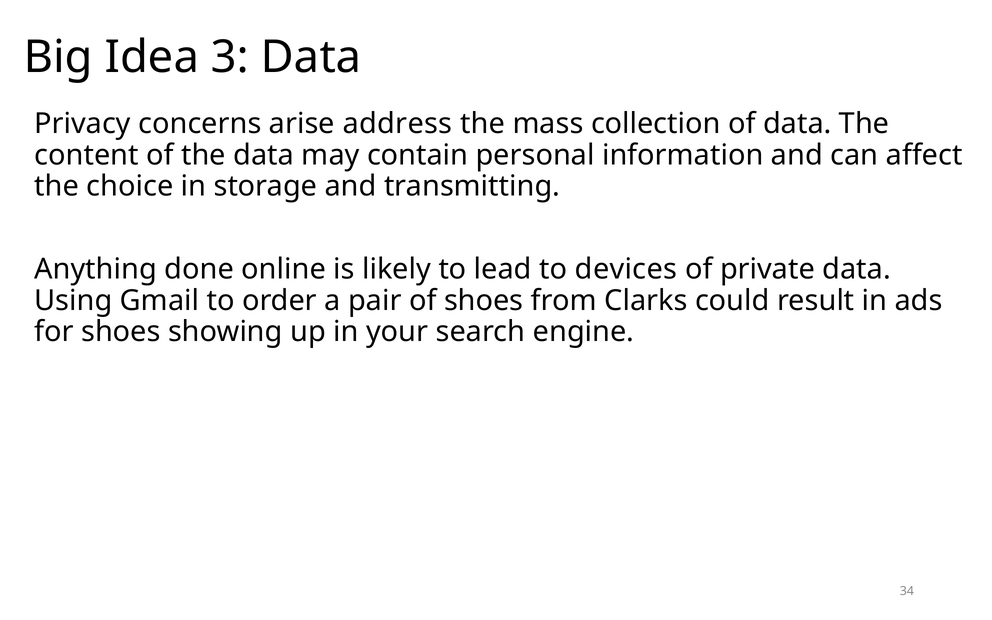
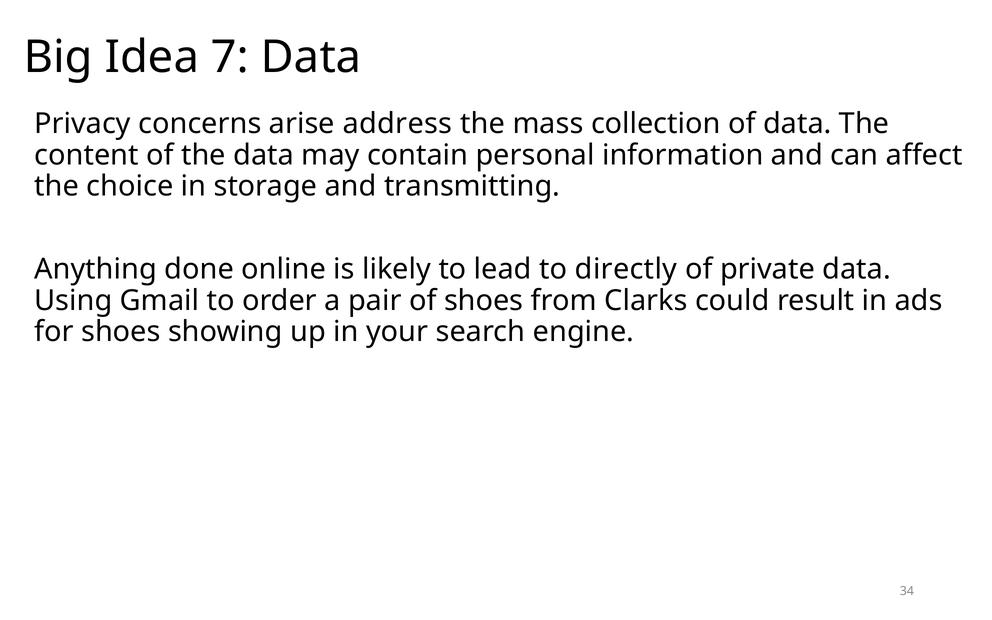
3: 3 -> 7
devices: devices -> directly
